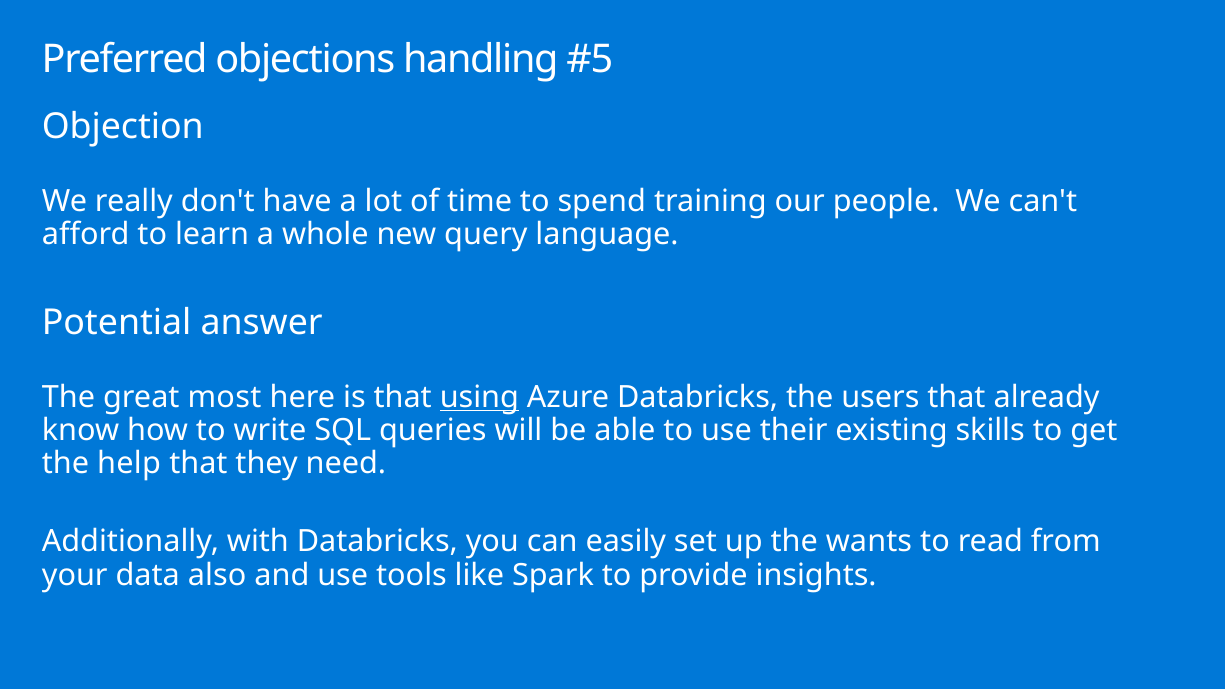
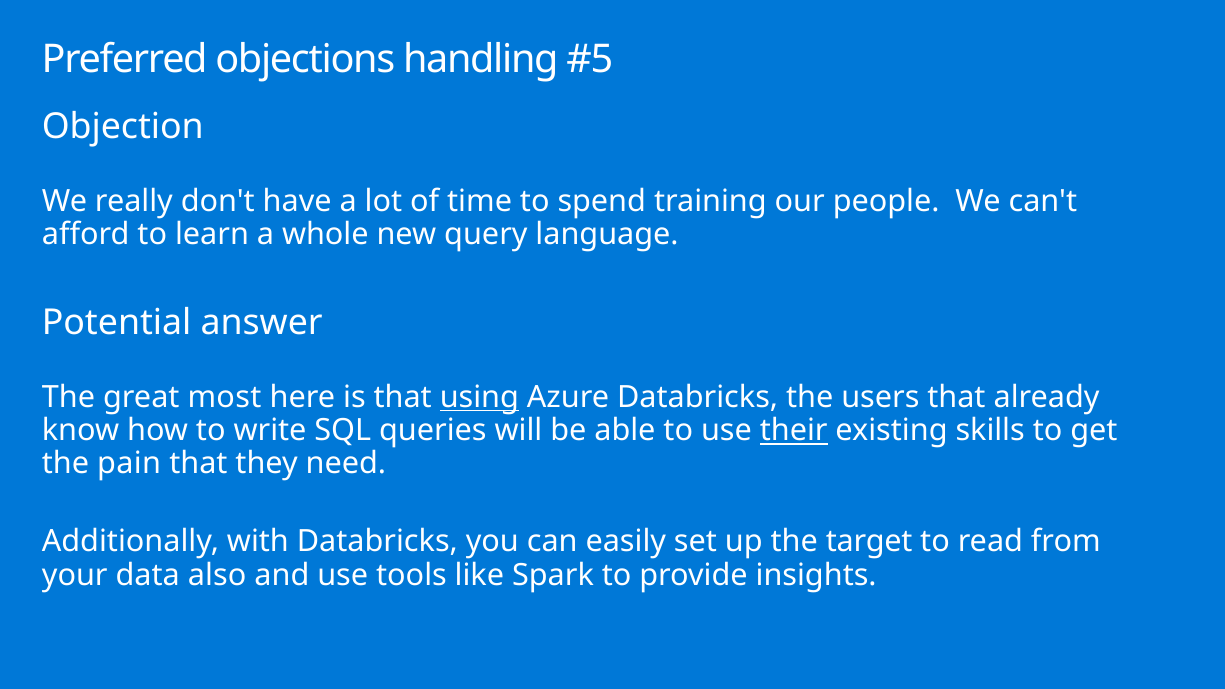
their underline: none -> present
help: help -> pain
wants: wants -> target
